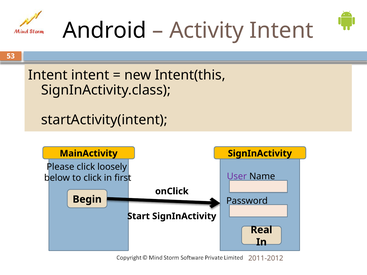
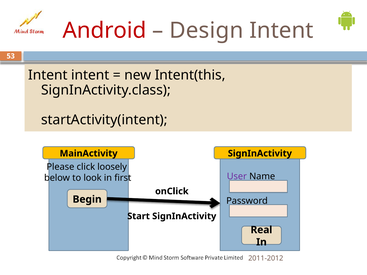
Android colour: black -> red
Activity: Activity -> Design
to click: click -> look
